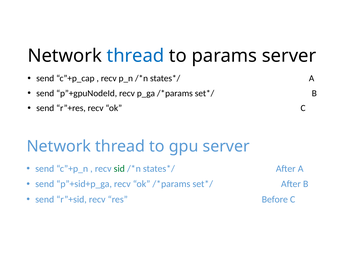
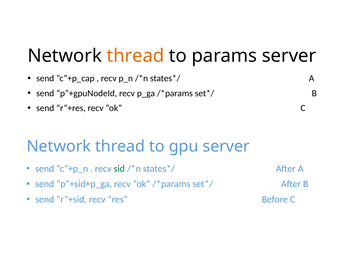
thread at (135, 56) colour: blue -> orange
